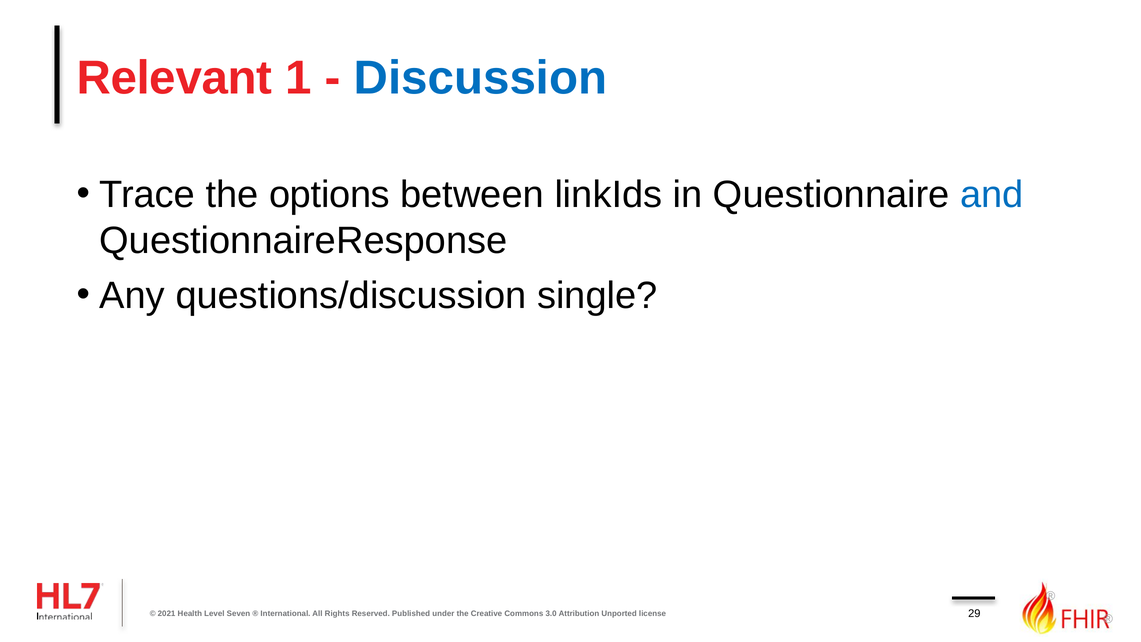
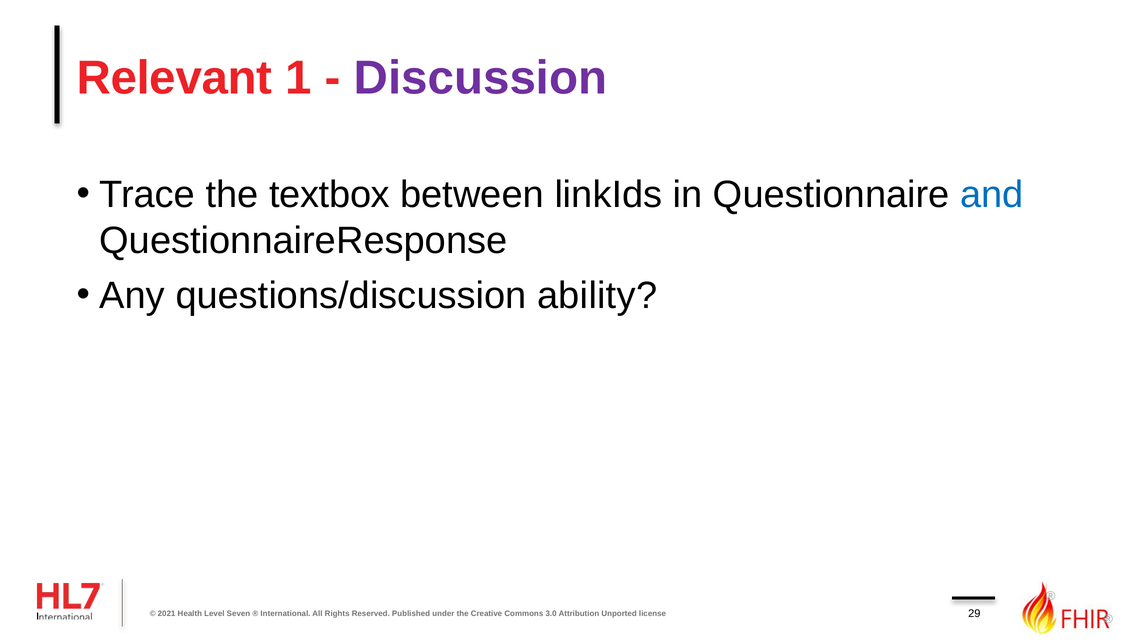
Discussion colour: blue -> purple
options: options -> textbox
single: single -> ability
